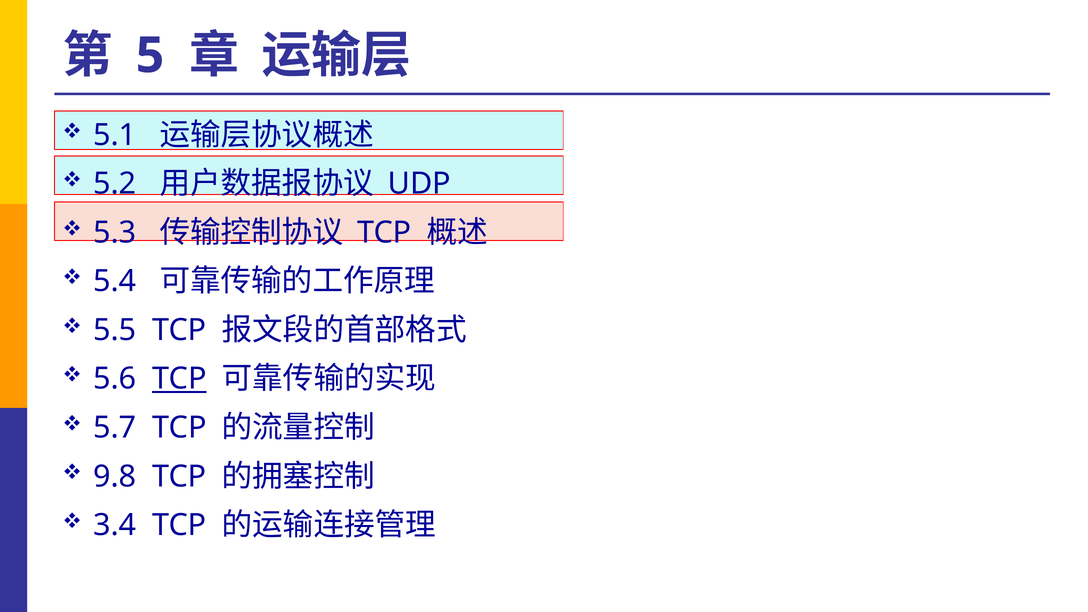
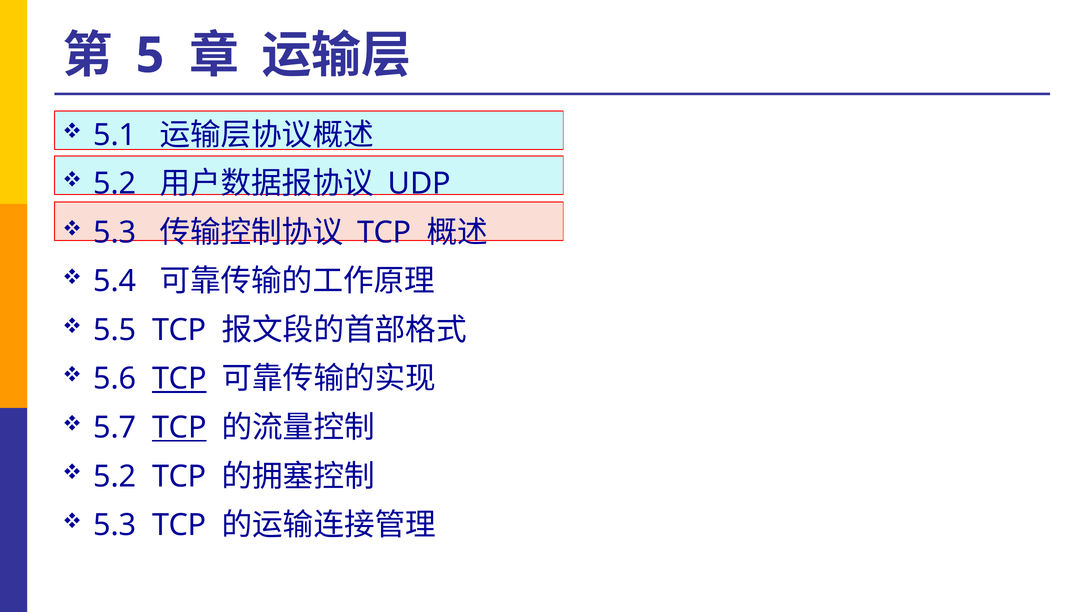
TCP at (179, 428) underline: none -> present
9.8 at (115, 476): 9.8 -> 5.2
3.4 at (115, 525): 3.4 -> 5.3
